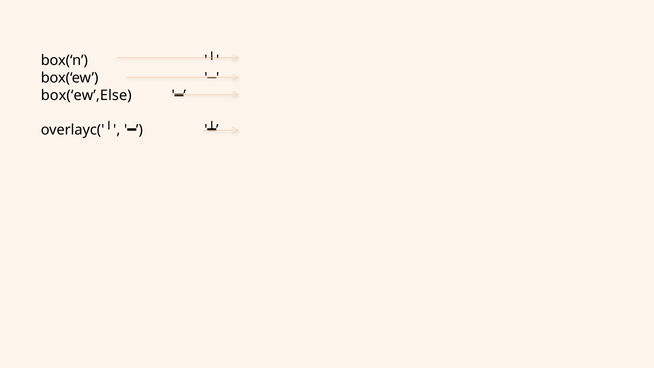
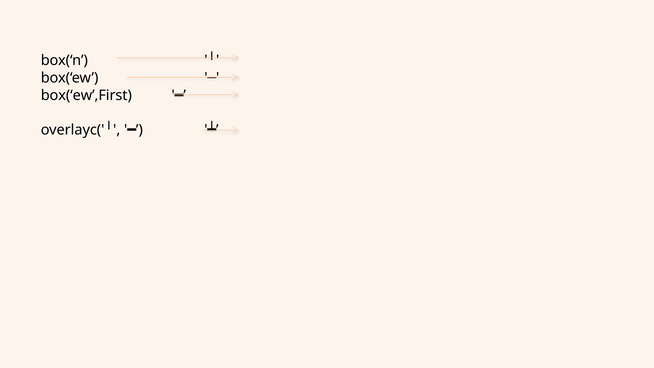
box(‘ew’,Else: box(‘ew’,Else -> box(‘ew’,First
